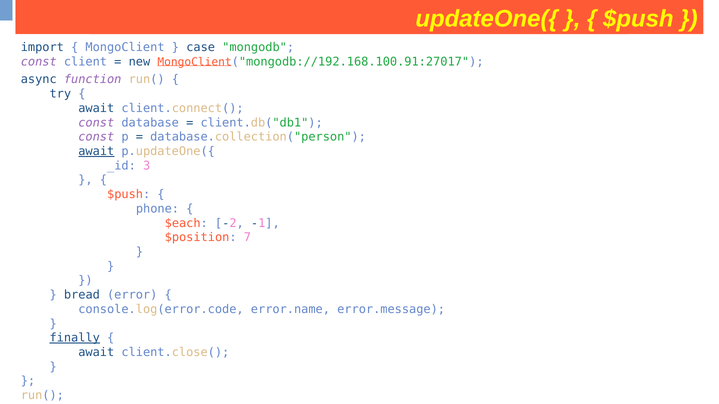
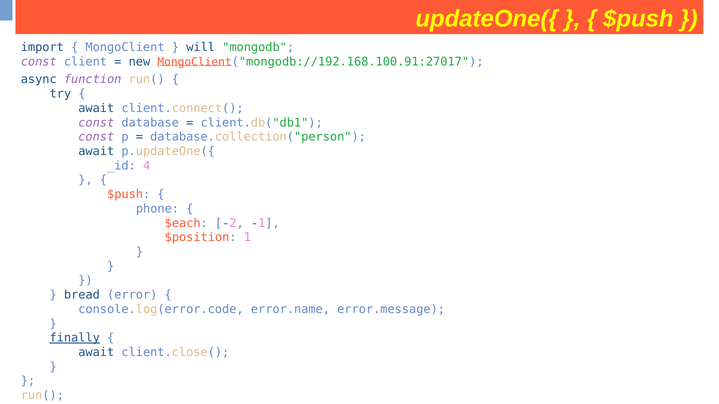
case: case -> will
await at (96, 151) underline: present -> none
3: 3 -> 4
7: 7 -> 1
